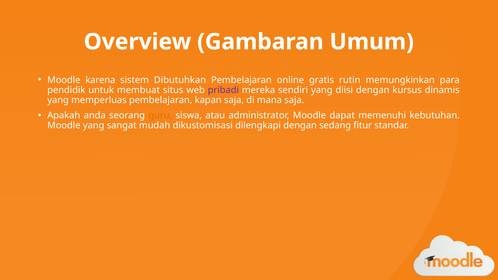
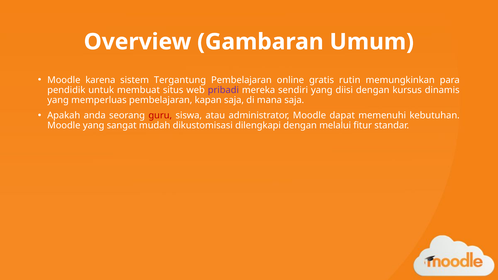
Dibutuhkan: Dibutuhkan -> Tergantung
guru colour: orange -> red
sedang: sedang -> melalui
